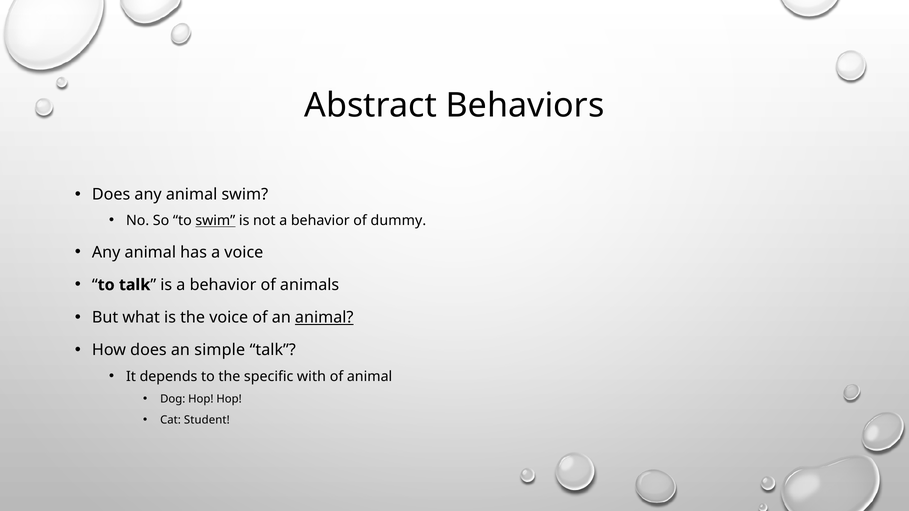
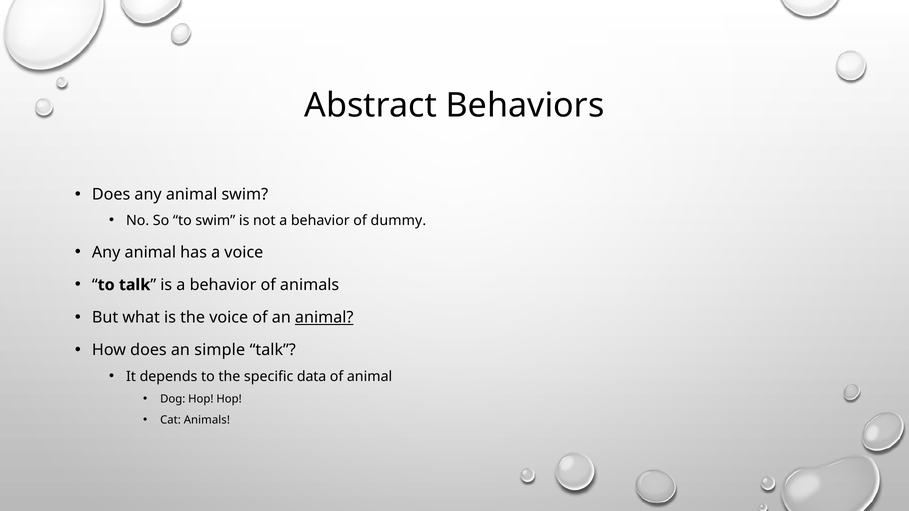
swim at (215, 221) underline: present -> none
with: with -> data
Cat Student: Student -> Animals
